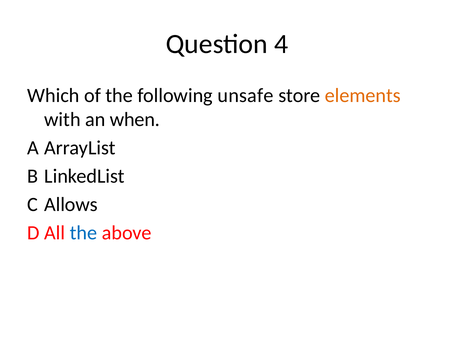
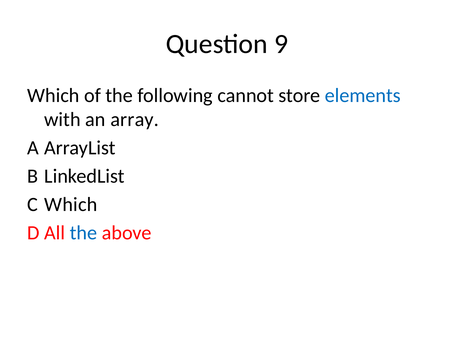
4: 4 -> 9
unsafe: unsafe -> cannot
elements colour: orange -> blue
when: when -> array
C Allows: Allows -> Which
